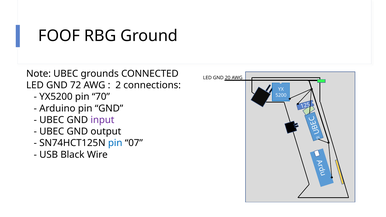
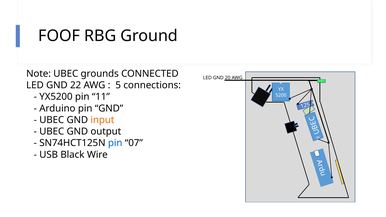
72: 72 -> 22
2 at (118, 85): 2 -> 5
70: 70 -> 11
input colour: purple -> orange
